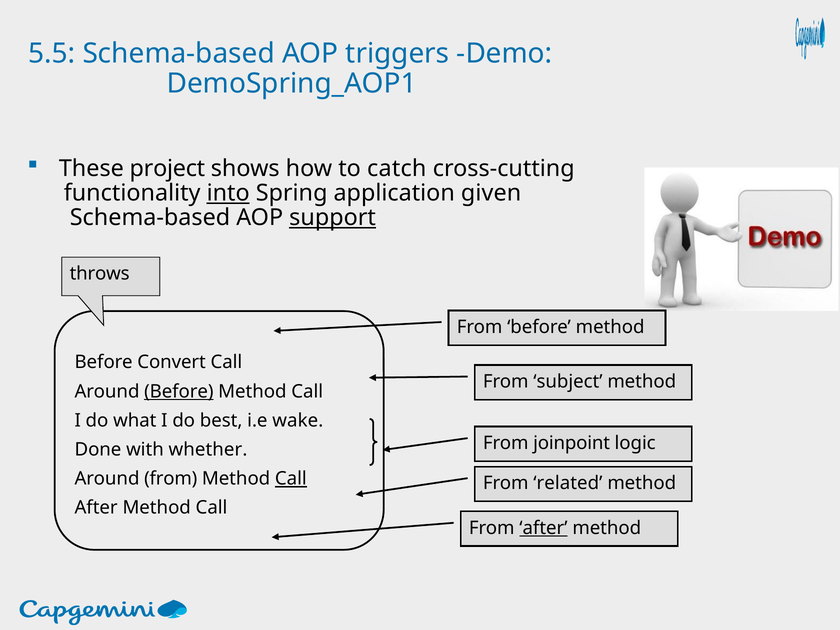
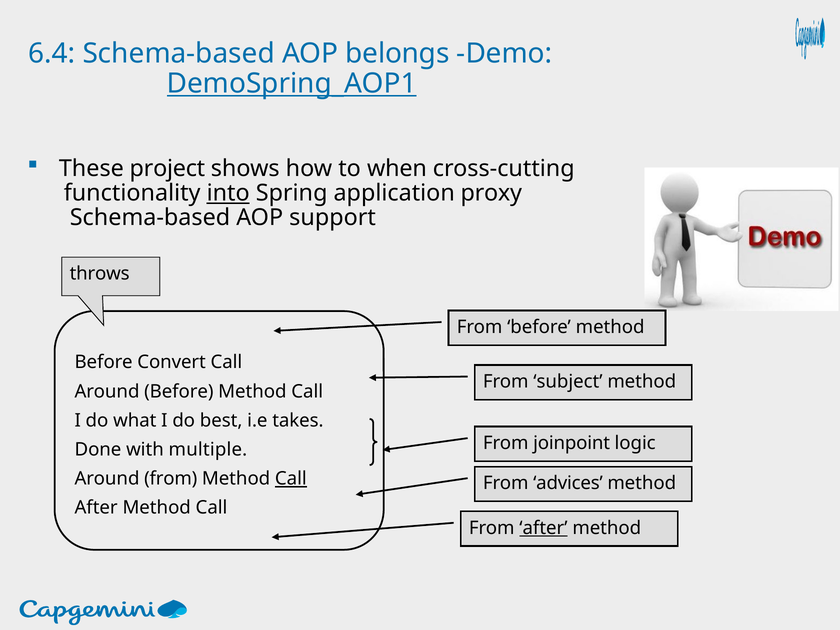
5.5: 5.5 -> 6.4
triggers: triggers -> belongs
DemoSpring_AOP1 underline: none -> present
catch: catch -> when
given: given -> proxy
support underline: present -> none
Before at (179, 391) underline: present -> none
wake: wake -> takes
whether: whether -> multiple
related: related -> advices
